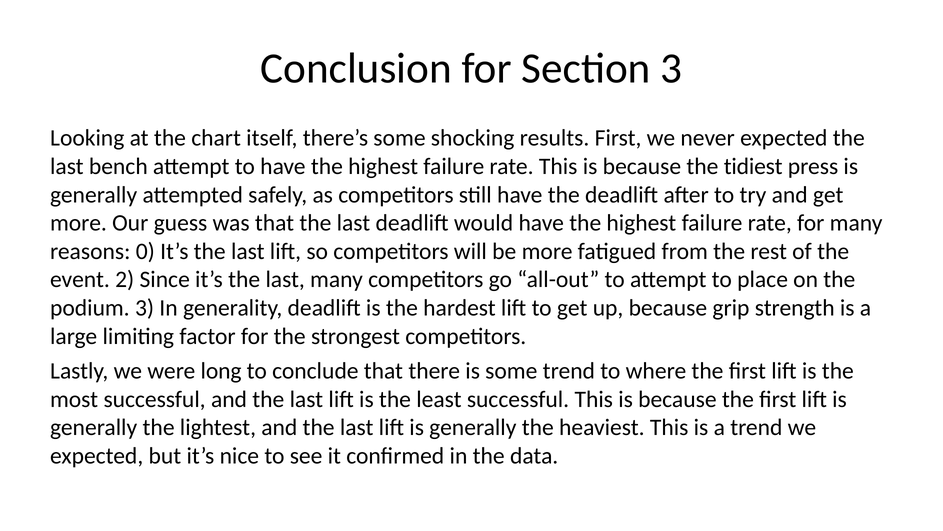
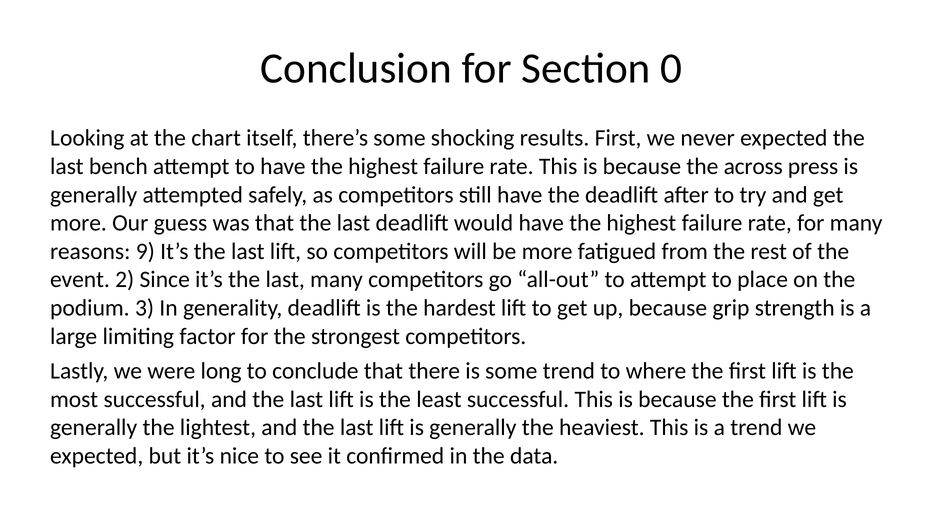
Section 3: 3 -> 0
tidiest: tidiest -> across
0: 0 -> 9
